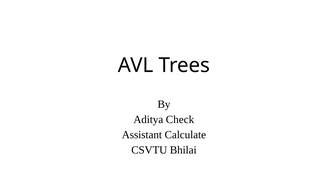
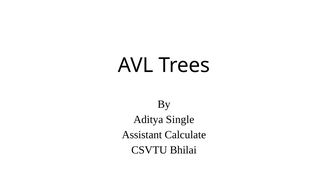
Check: Check -> Single
